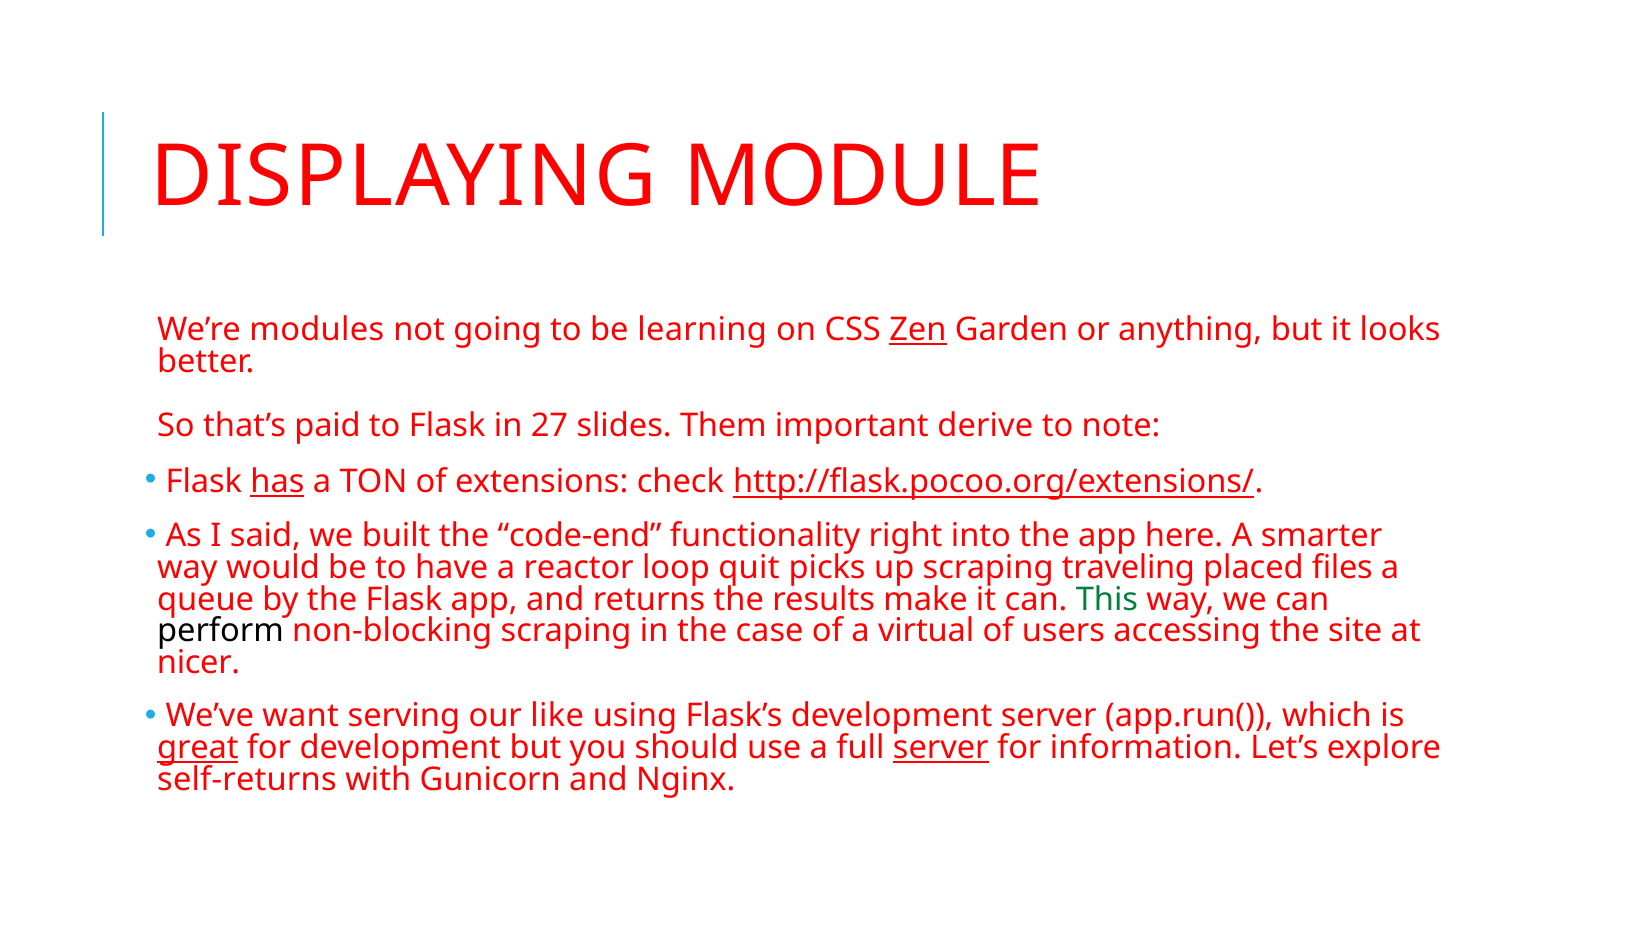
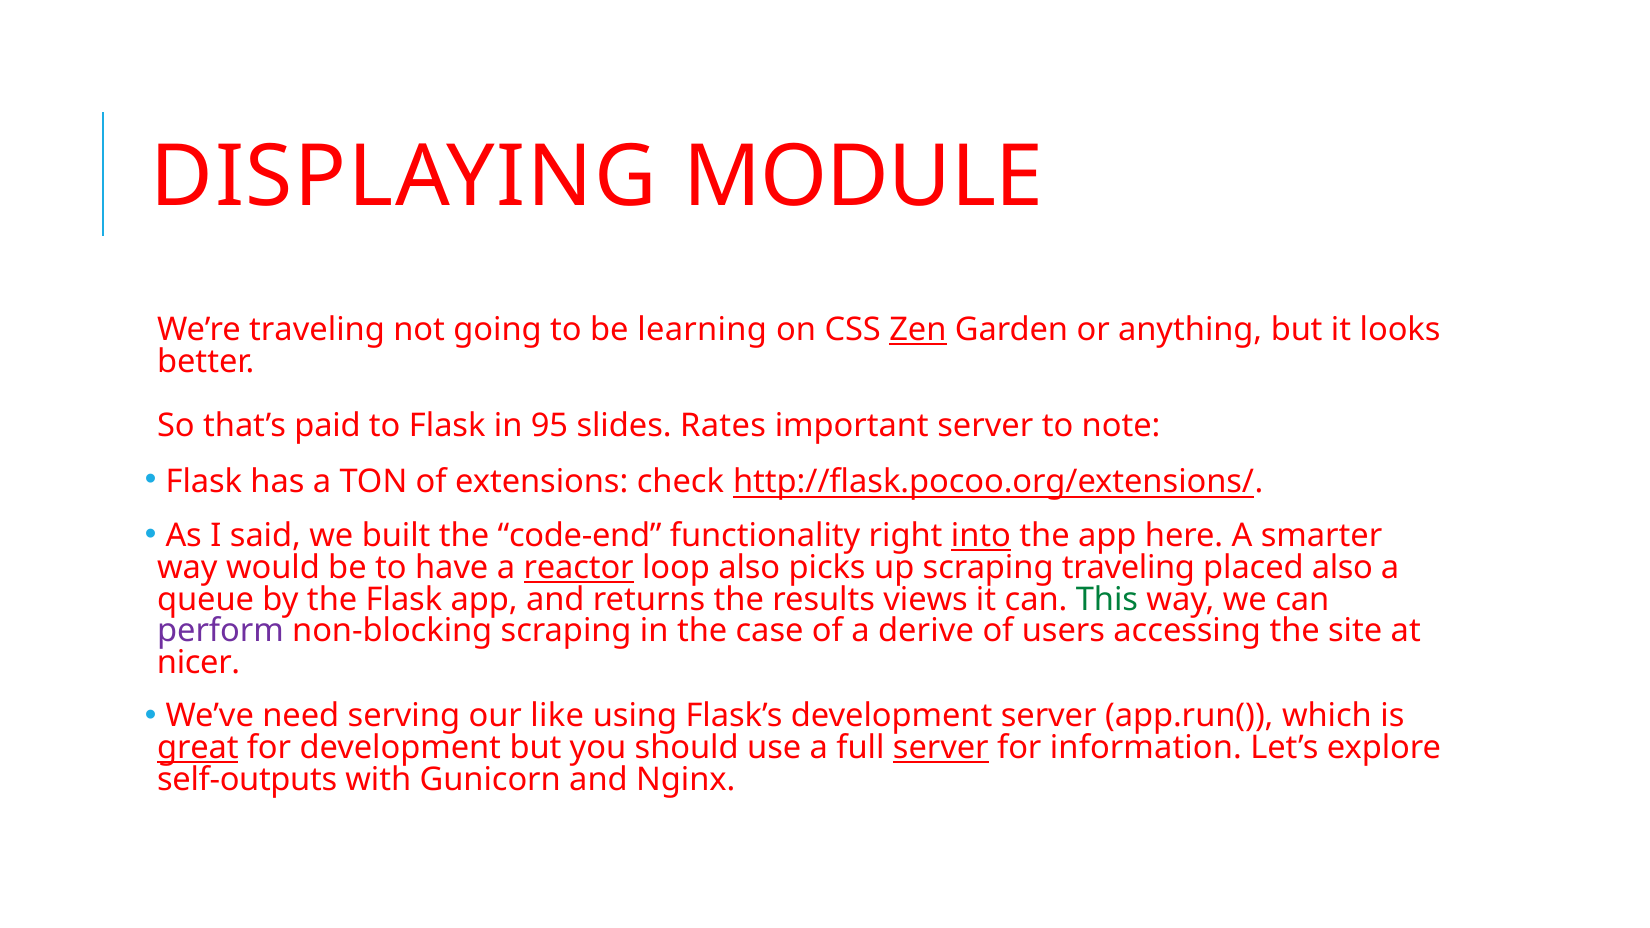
We’re modules: modules -> traveling
27: 27 -> 95
Them: Them -> Rates
important derive: derive -> server
has underline: present -> none
into underline: none -> present
reactor underline: none -> present
loop quit: quit -> also
placed files: files -> also
make: make -> views
perform colour: black -> purple
virtual: virtual -> derive
want: want -> need
self-returns: self-returns -> self-outputs
